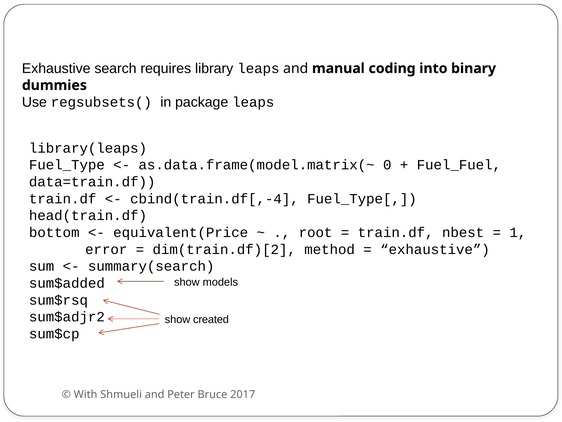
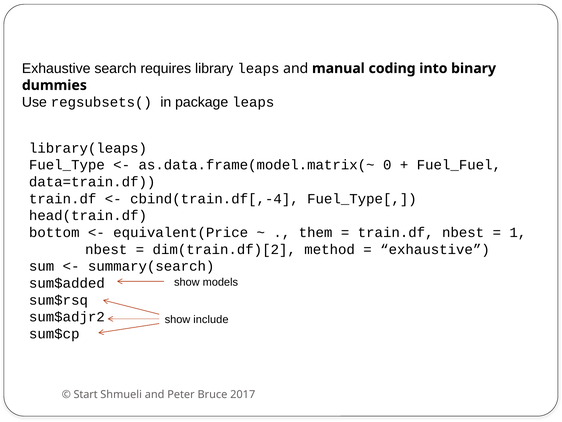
root: root -> them
error at (106, 249): error -> nbest
created: created -> include
With: With -> Start
